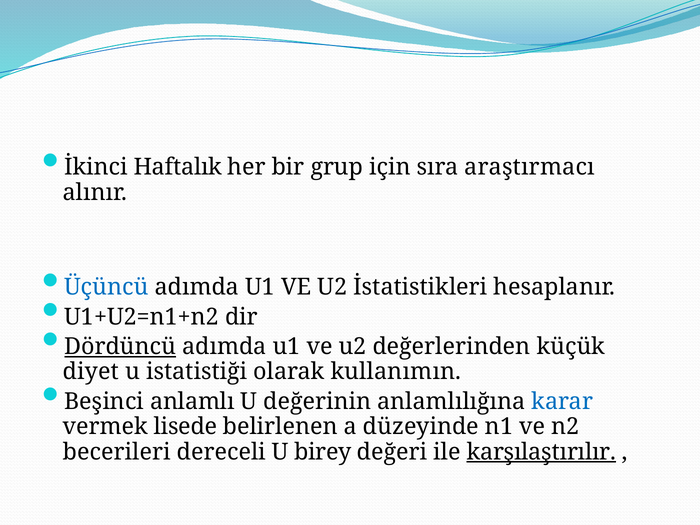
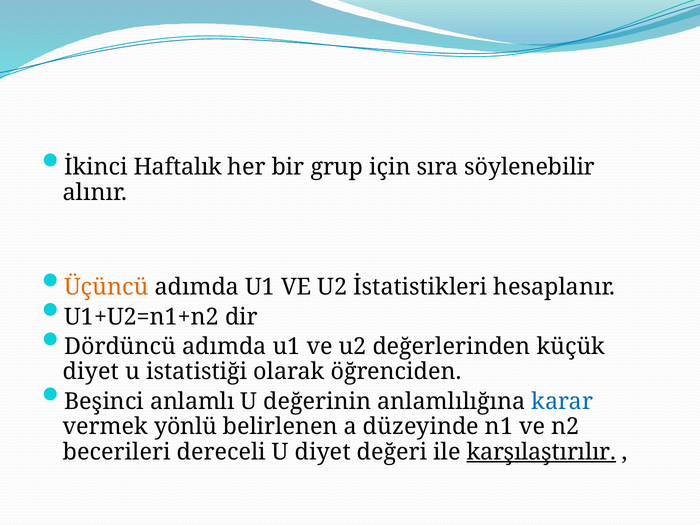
araştırmacı: araştırmacı -> söylenebilir
Üçüncü colour: blue -> orange
Dördüncü underline: present -> none
kullanımın: kullanımın -> öğrenciden
lisede: lisede -> yönlü
U birey: birey -> diyet
